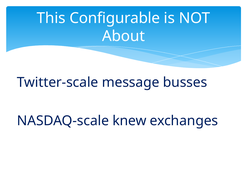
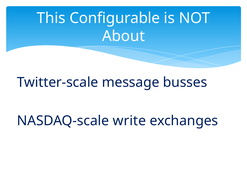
knew: knew -> write
